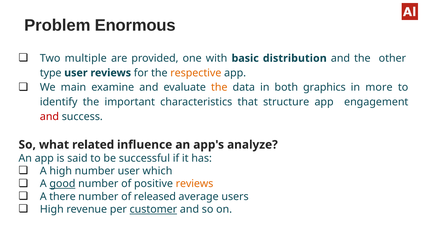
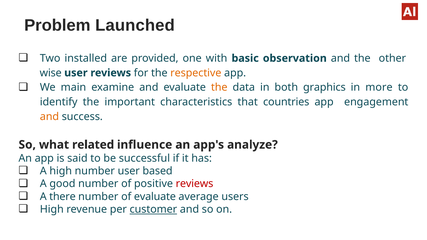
Enormous: Enormous -> Launched
multiple: multiple -> installed
distribution: distribution -> observation
type: type -> wise
structure: structure -> countries
and at (49, 117) colour: red -> orange
which: which -> based
good underline: present -> none
reviews at (195, 184) colour: orange -> red
of released: released -> evaluate
